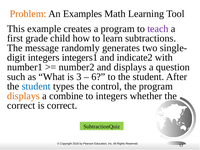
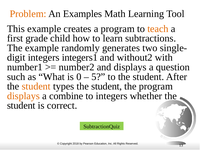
teach colour: purple -> orange
The message: message -> example
indicate2: indicate2 -> without2
3: 3 -> 0
6: 6 -> 5
student at (36, 86) colour: blue -> orange
types the control: control -> student
correct at (21, 106): correct -> student
